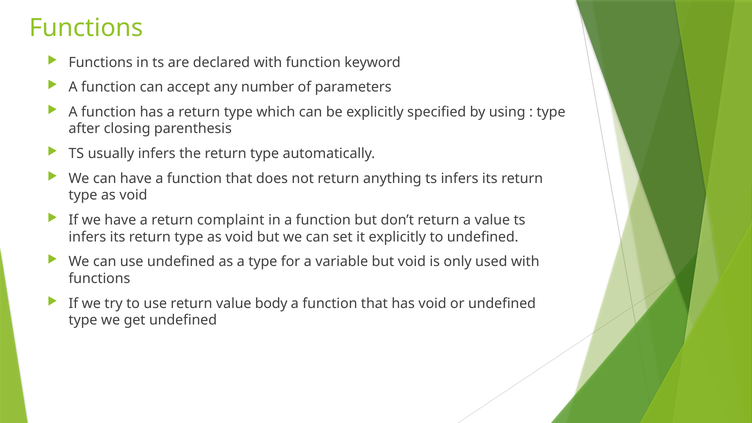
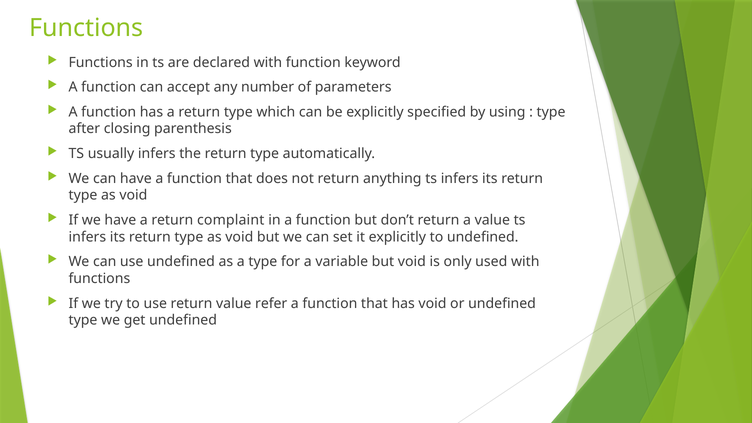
body: body -> refer
